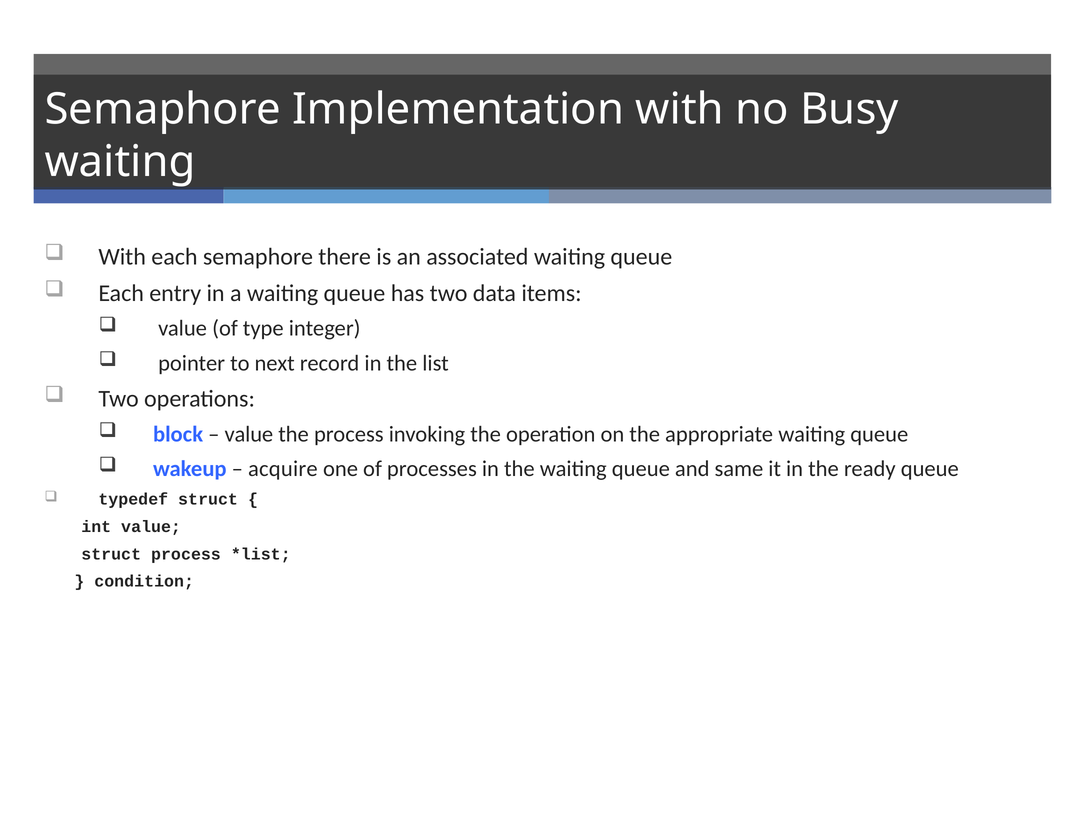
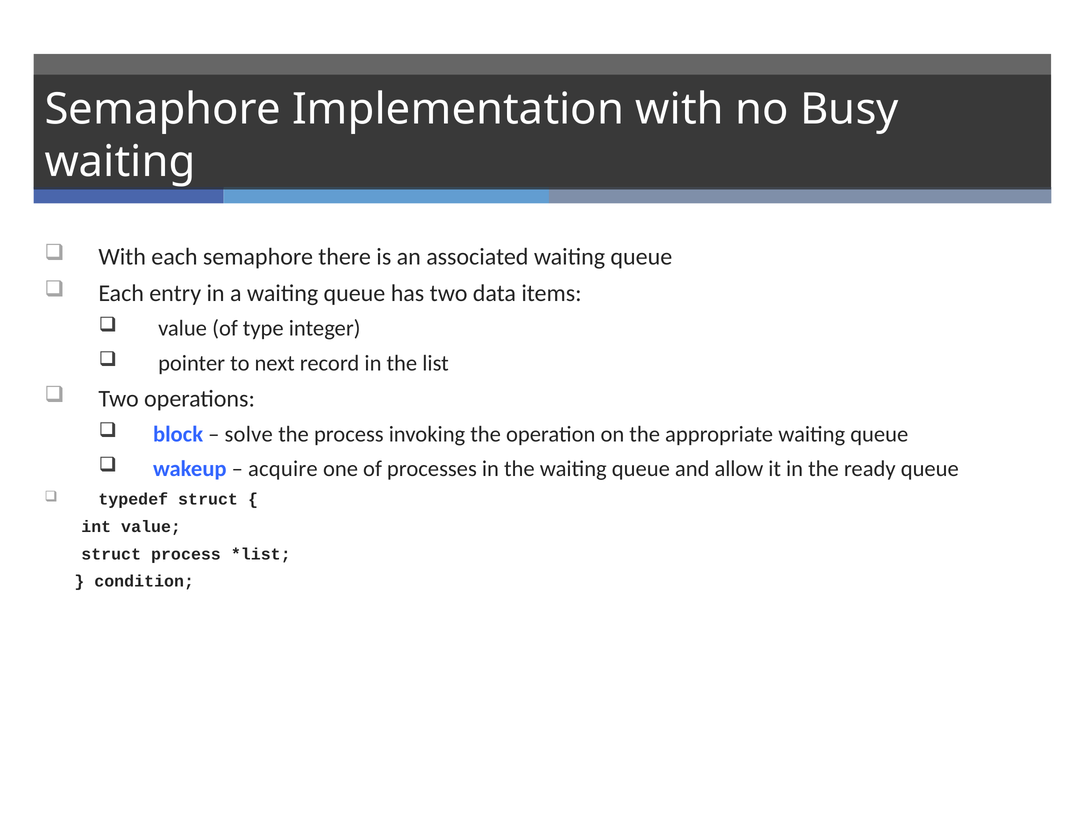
value at (249, 434): value -> solve
same: same -> allow
